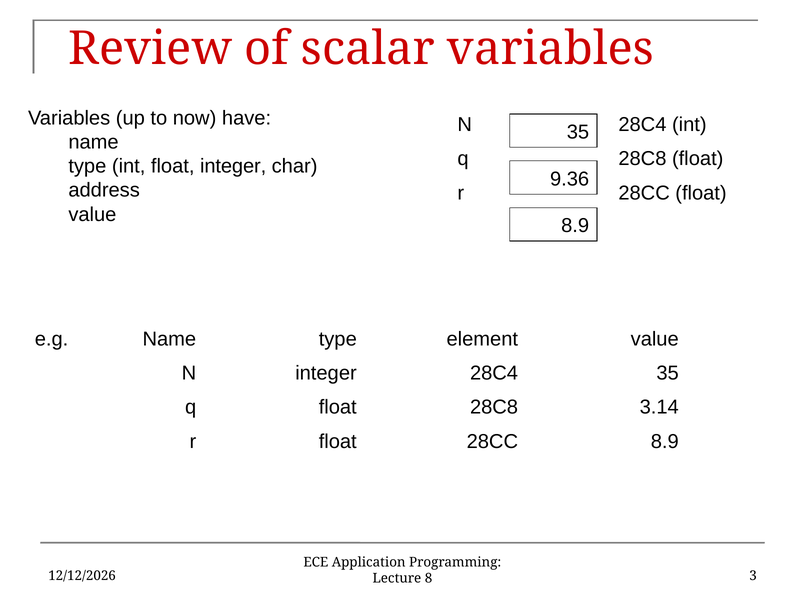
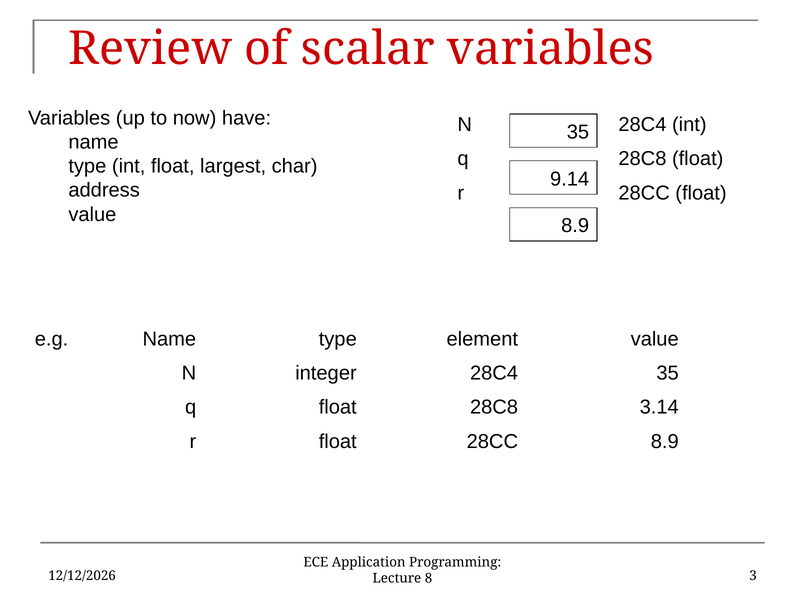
float integer: integer -> largest
9.36: 9.36 -> 9.14
